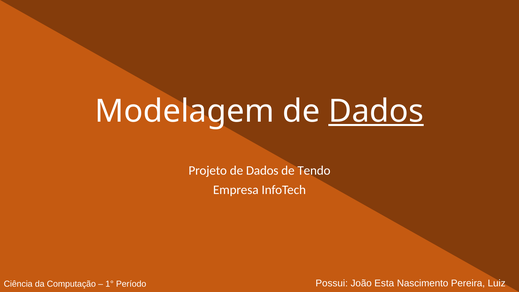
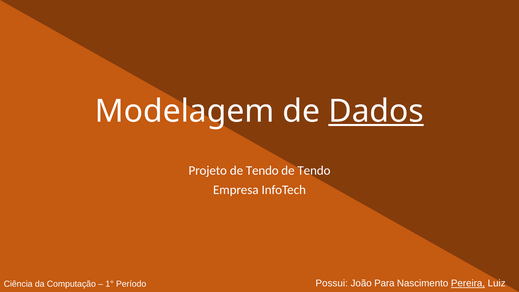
Projeto de Dados: Dados -> Tendo
Esta: Esta -> Para
Pereira underline: none -> present
